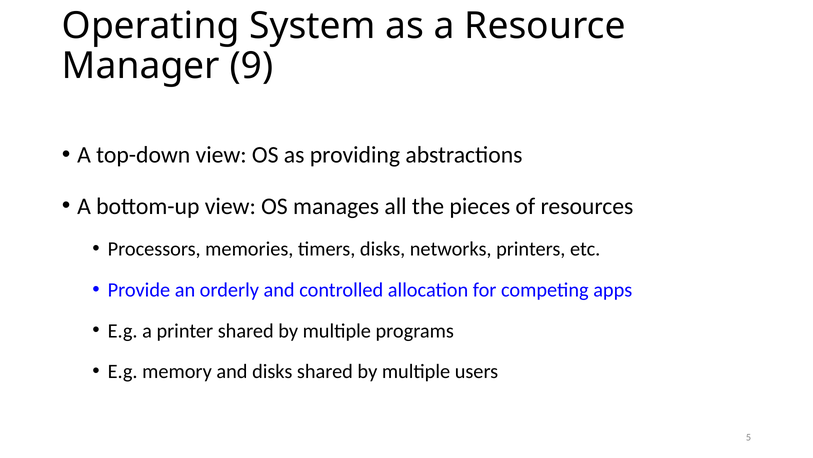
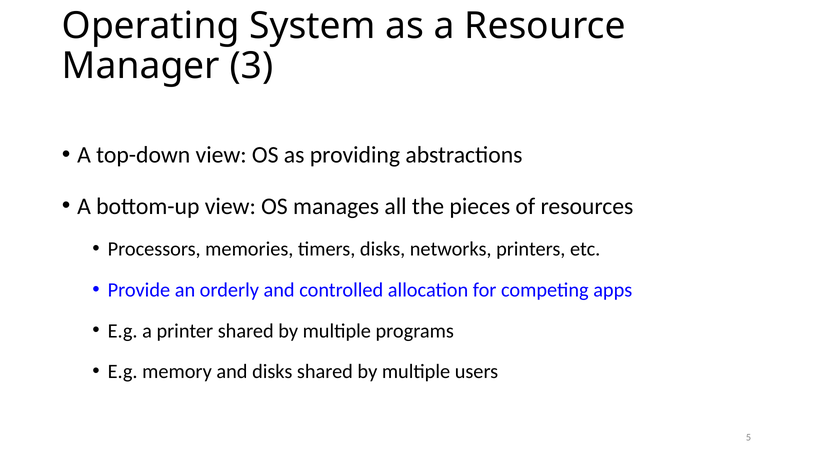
9: 9 -> 3
